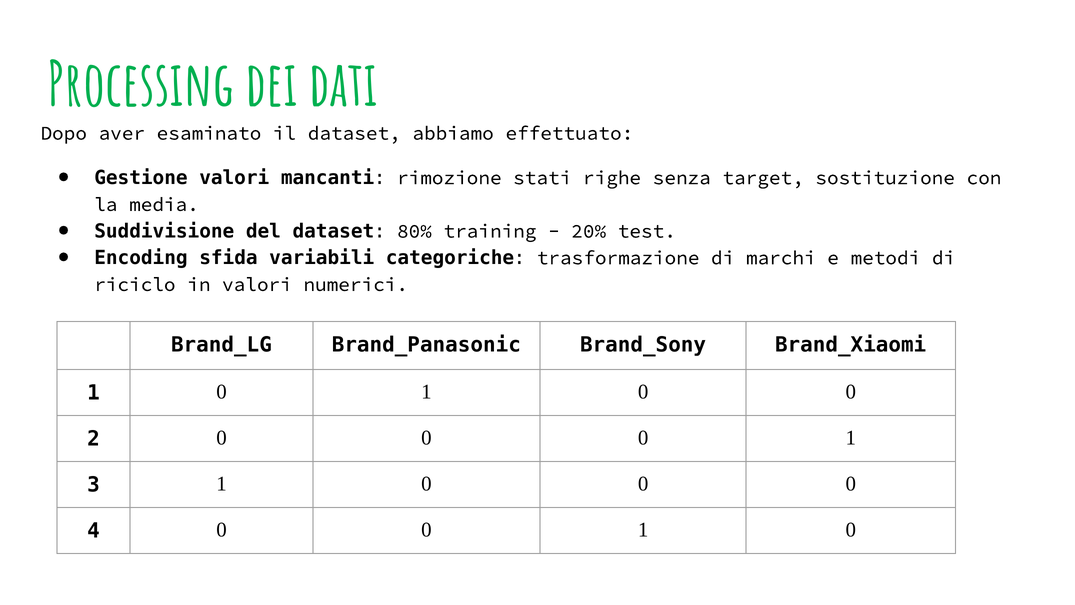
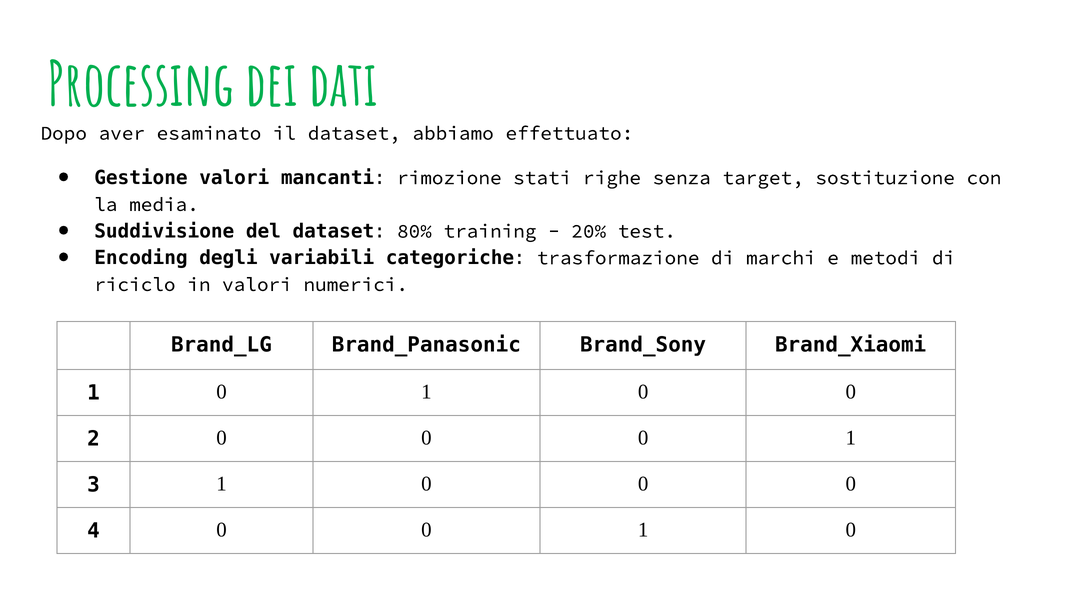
sfida: sfida -> degli
